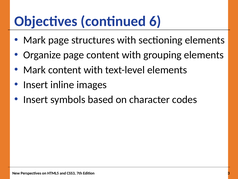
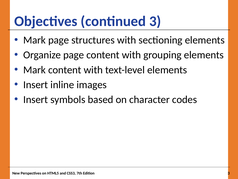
continued 6: 6 -> 3
